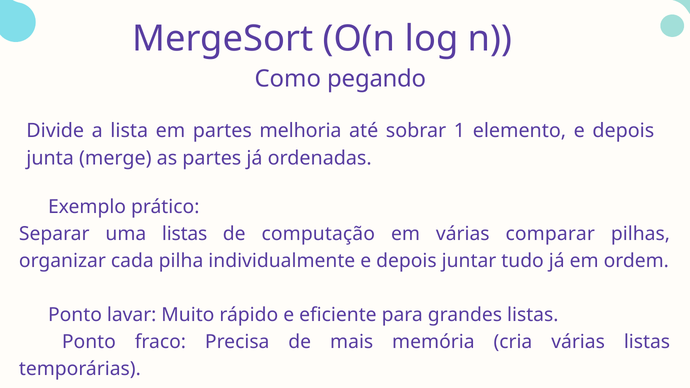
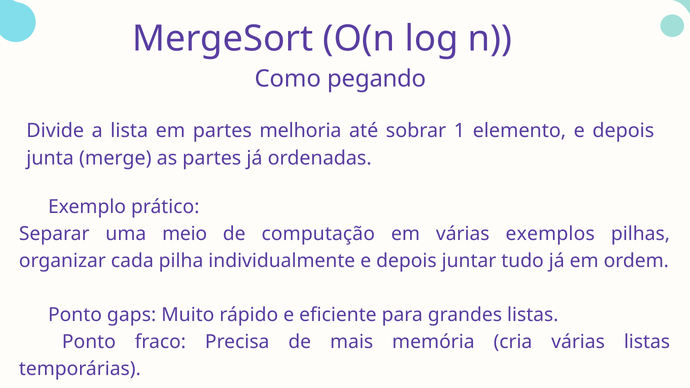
uma listas: listas -> meio
comparar: comparar -> exemplos
lavar: lavar -> gaps
